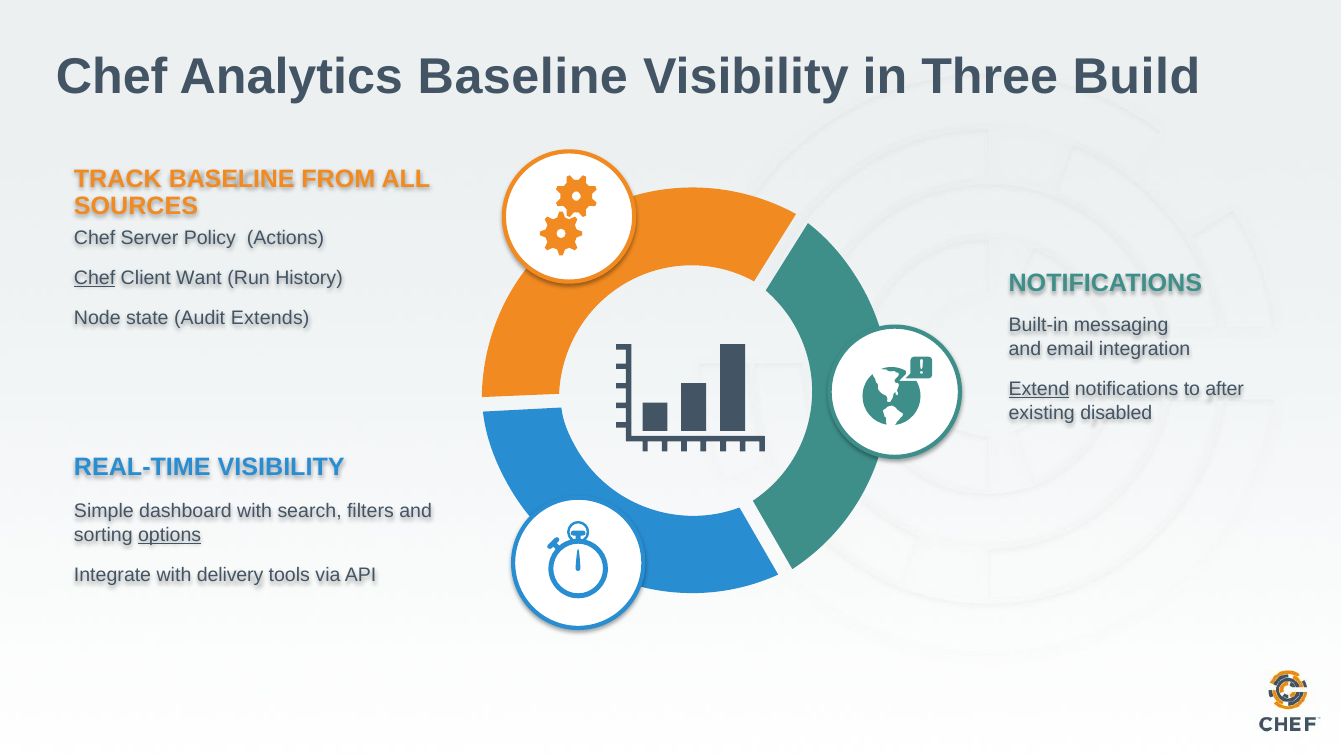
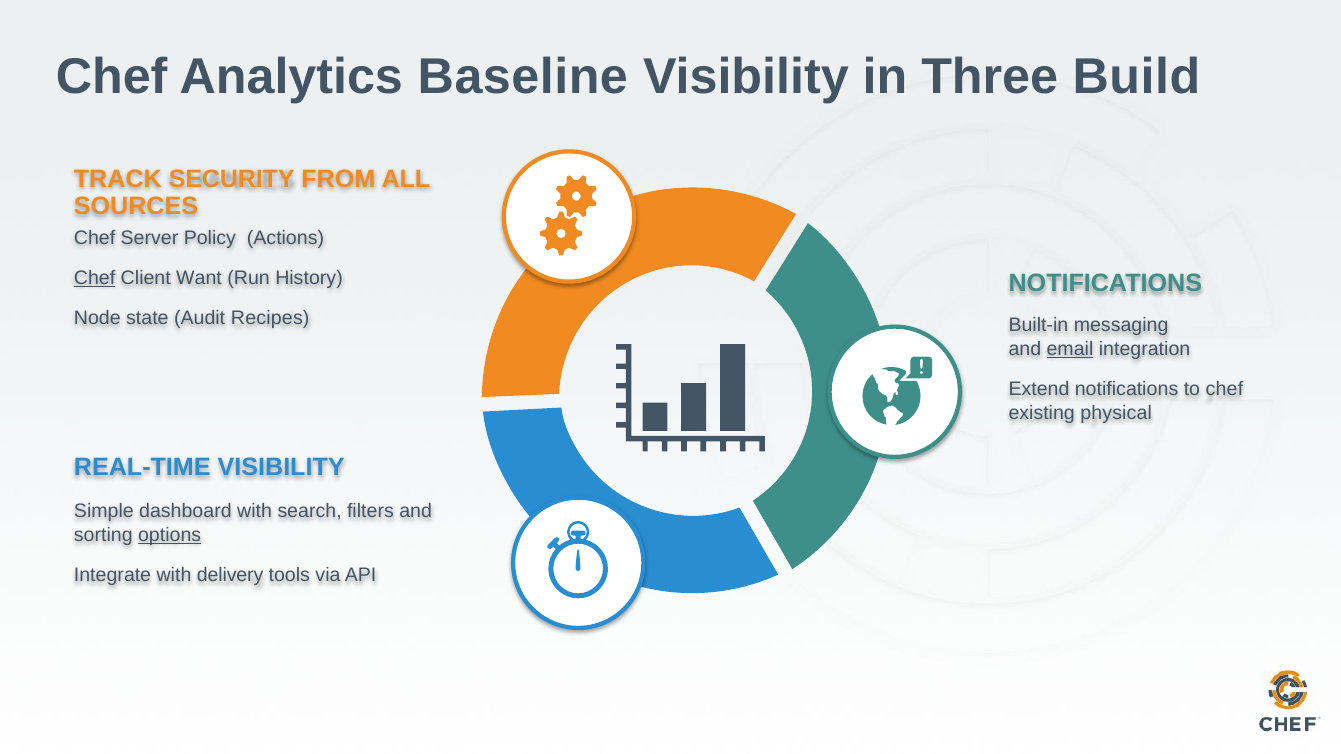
TRACK BASELINE: BASELINE -> SECURITY
Extends: Extends -> Recipes
email underline: none -> present
Extend underline: present -> none
to after: after -> chef
disabled: disabled -> physical
